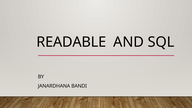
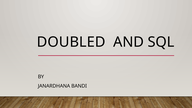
READABLE: READABLE -> DOUBLED
